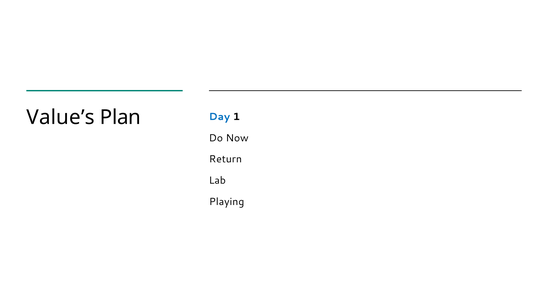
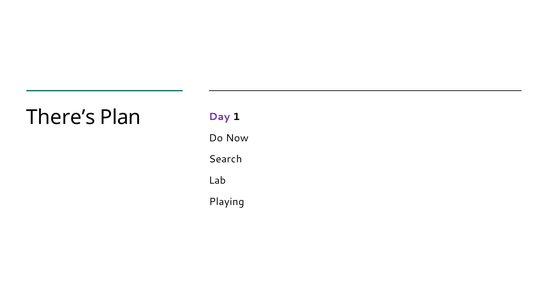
Value’s: Value’s -> There’s
Day colour: blue -> purple
Return: Return -> Search
